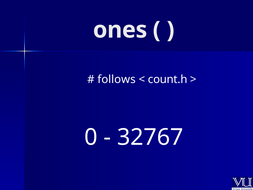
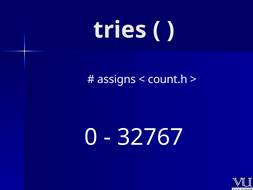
ones: ones -> tries
follows: follows -> assigns
